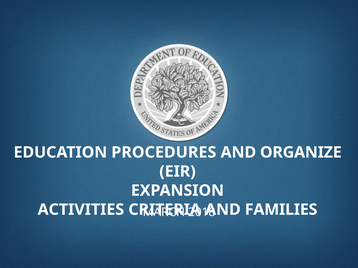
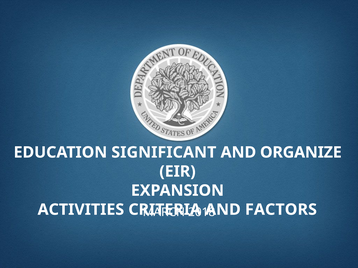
PROCEDURES: PROCEDURES -> SIGNIFICANT
FAMILIES: FAMILIES -> FACTORS
